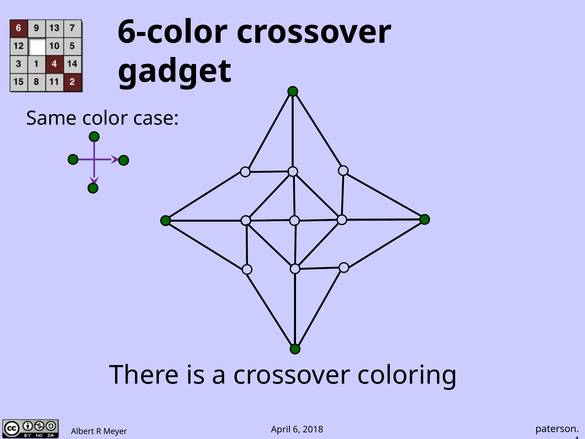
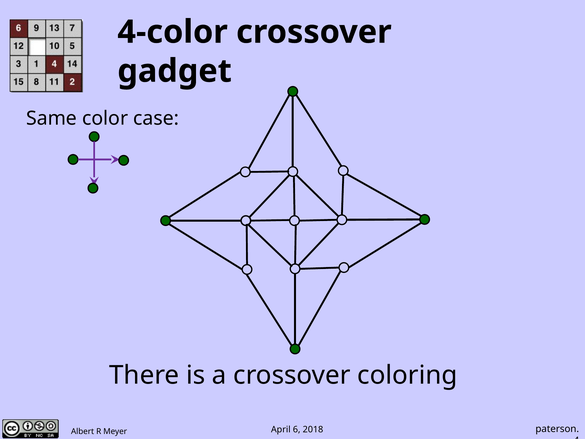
6-color: 6-color -> 4-color
